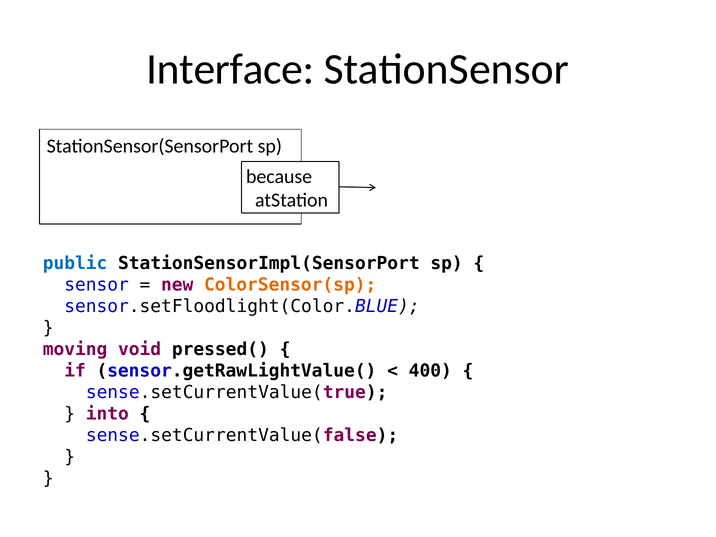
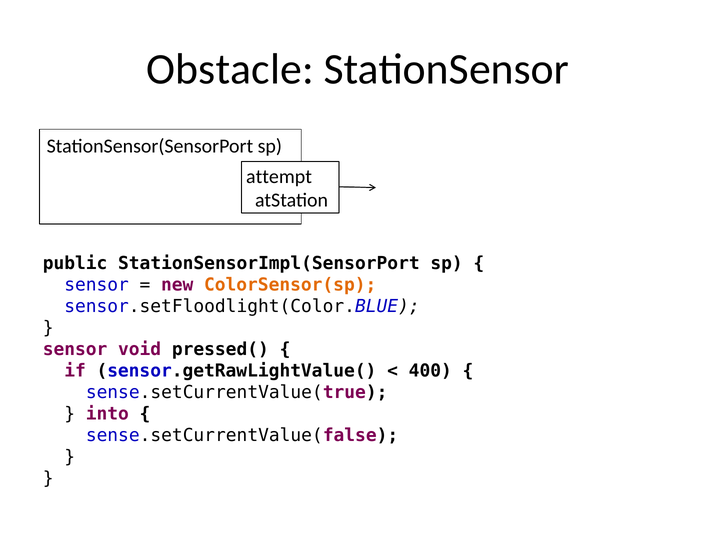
Interface: Interface -> Obstacle
because: because -> attempt
public colour: blue -> black
moving at (75, 349): moving -> sensor
